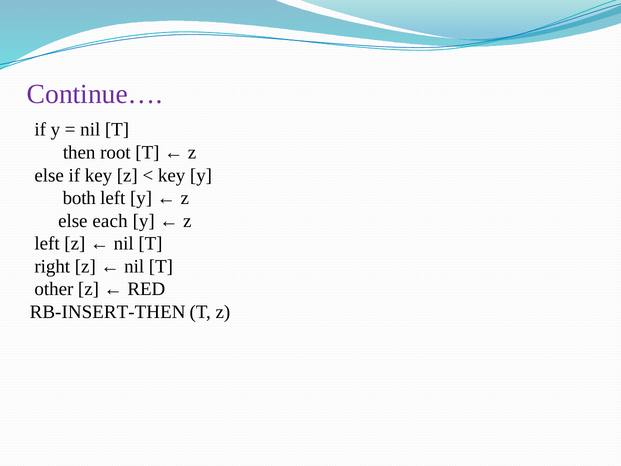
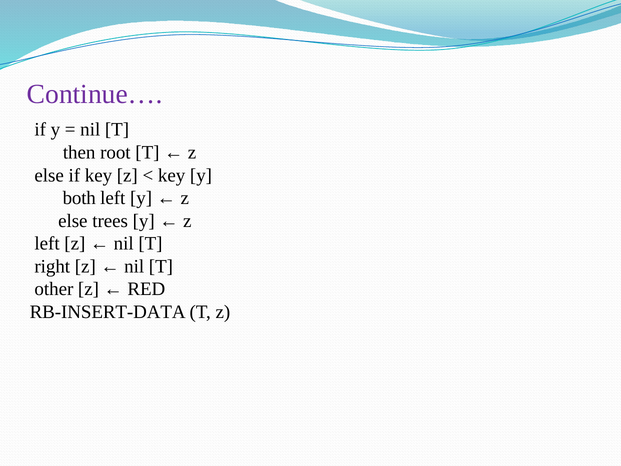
each: each -> trees
RB-INSERT-THEN: RB-INSERT-THEN -> RB-INSERT-DATA
